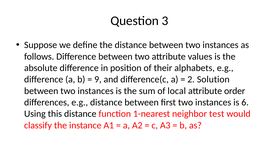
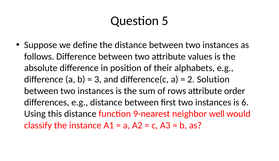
3: 3 -> 5
9: 9 -> 3
local: local -> rows
1-nearest: 1-nearest -> 9-nearest
test: test -> well
